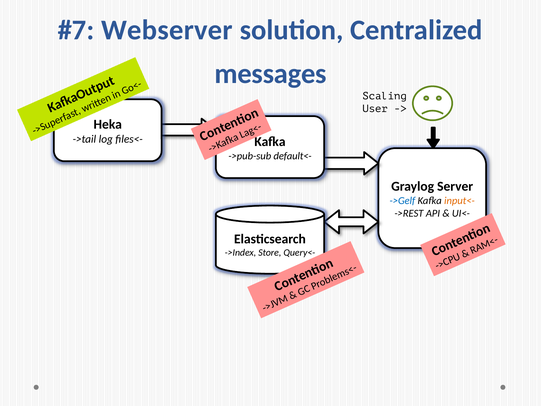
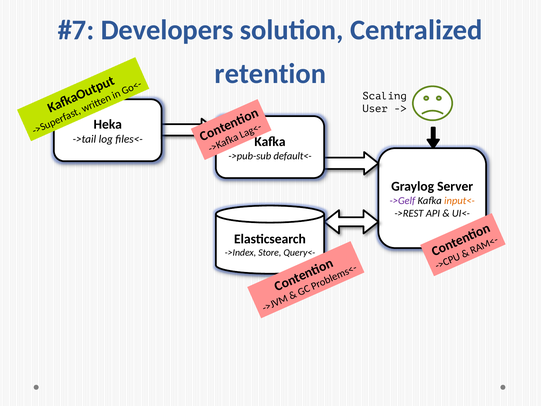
Webserver: Webserver -> Developers
messages: messages -> retention
->Gelf colour: blue -> purple
